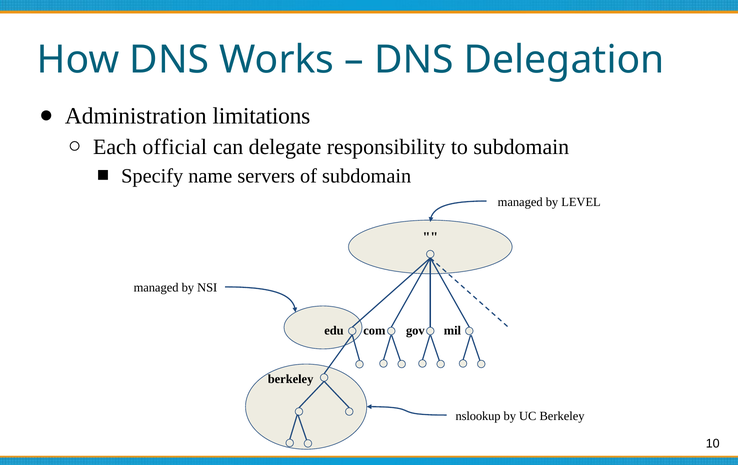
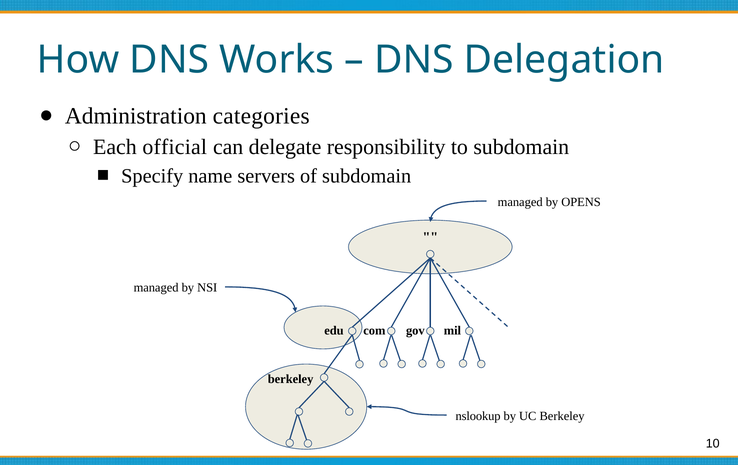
limitations: limitations -> categories
LEVEL: LEVEL -> OPENS
